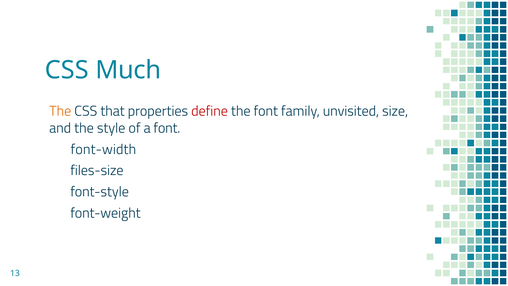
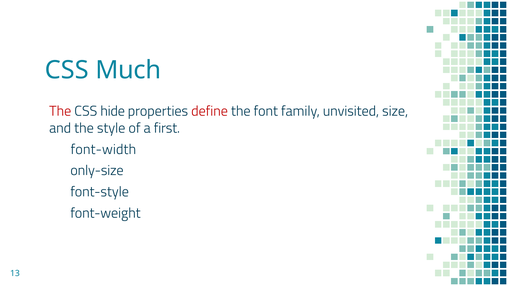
The at (60, 111) colour: orange -> red
that: that -> hide
a font: font -> first
files-size: files-size -> only-size
